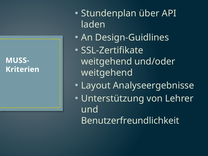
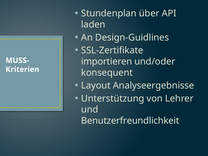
weitgehend at (107, 62): weitgehend -> importieren
weitgehend at (107, 73): weitgehend -> konsequent
